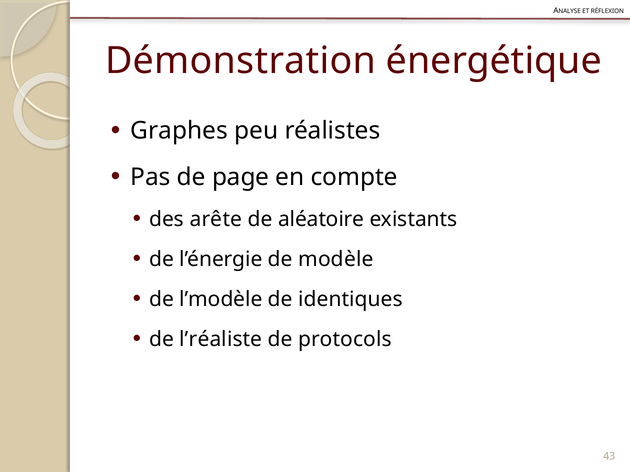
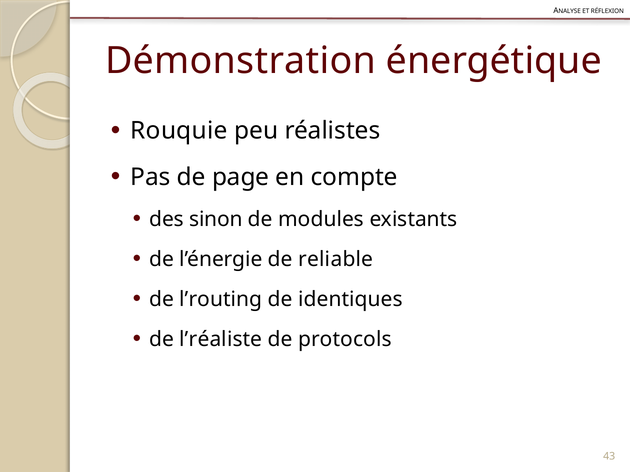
Graphes: Graphes -> Rouquie
arête: arête -> sinon
aléatoire: aléatoire -> modules
modèle: modèle -> reliable
l’modèle: l’modèle -> l’routing
